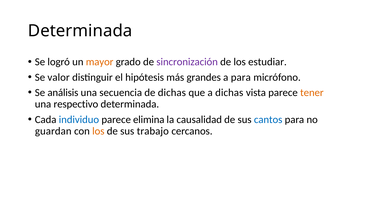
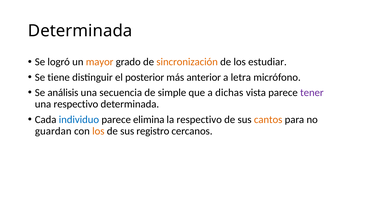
sincronización colour: purple -> orange
valor: valor -> tiene
hipótesis: hipótesis -> posterior
grandes: grandes -> anterior
a para: para -> letra
de dichas: dichas -> simple
tener colour: orange -> purple
la causalidad: causalidad -> respectivo
cantos colour: blue -> orange
trabajo: trabajo -> registro
